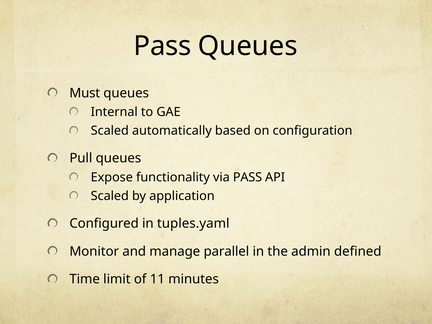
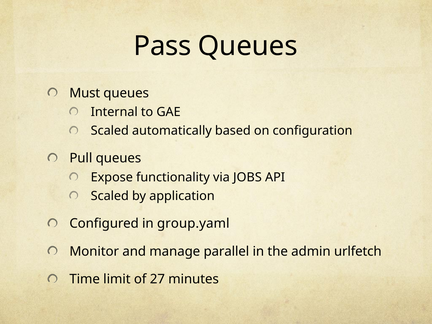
via PASS: PASS -> JOBS
tuples.yaml: tuples.yaml -> group.yaml
defined: defined -> urlfetch
11: 11 -> 27
